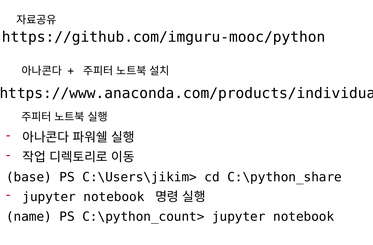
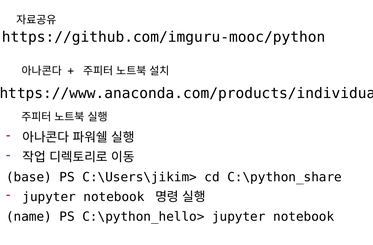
C:\python_count>: C:\python_count> -> C:\python_hello>
